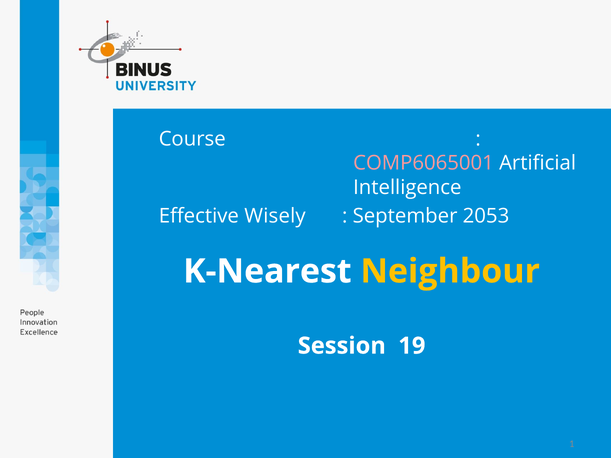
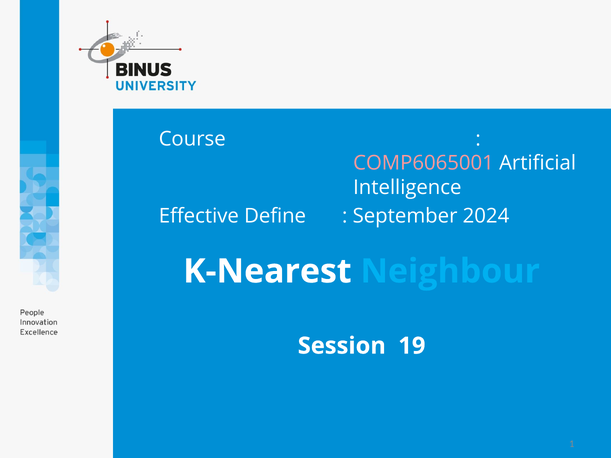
Wisely: Wisely -> Define
2053: 2053 -> 2024
Neighbour colour: yellow -> light blue
